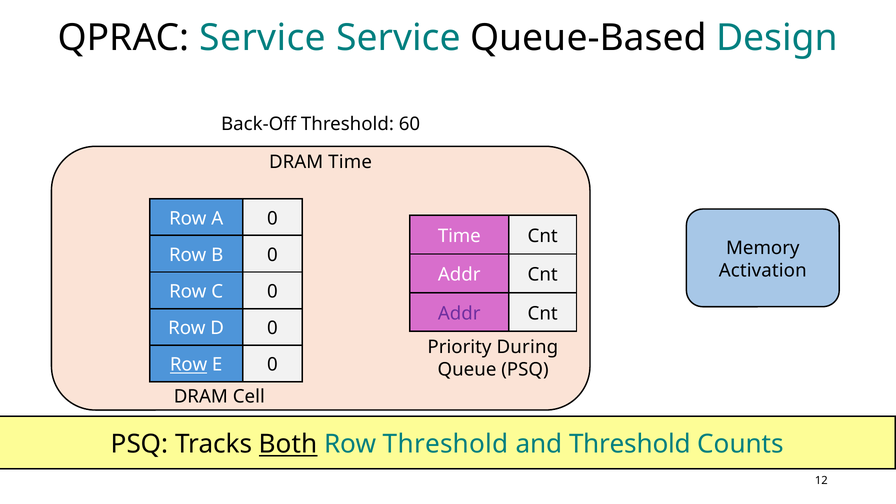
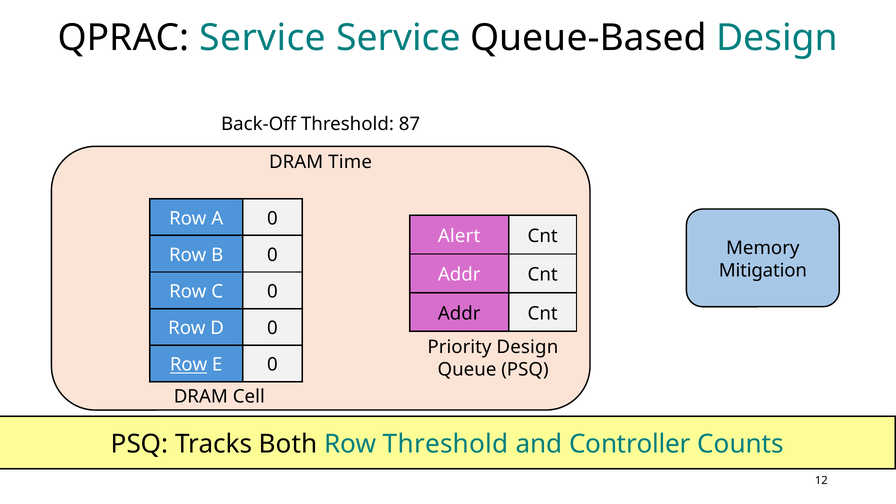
60: 60 -> 87
Time at (459, 236): Time -> Alert
Activation: Activation -> Mitigation
Addr at (459, 313) colour: purple -> black
Priority During: During -> Design
Both underline: present -> none
and Threshold: Threshold -> Controller
